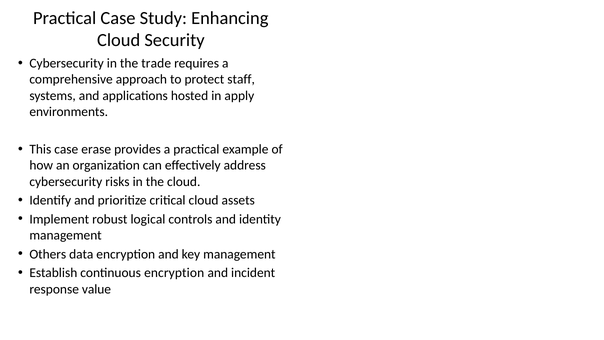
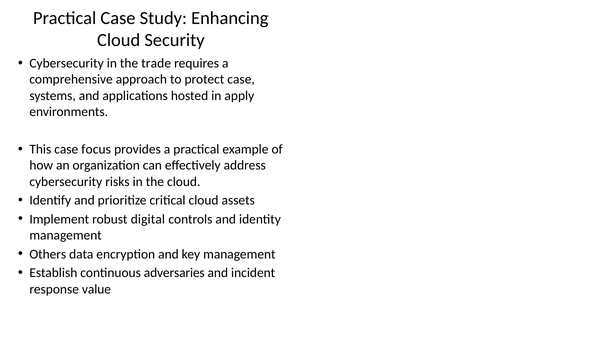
protect staff: staff -> case
erase: erase -> focus
logical: logical -> digital
continuous encryption: encryption -> adversaries
